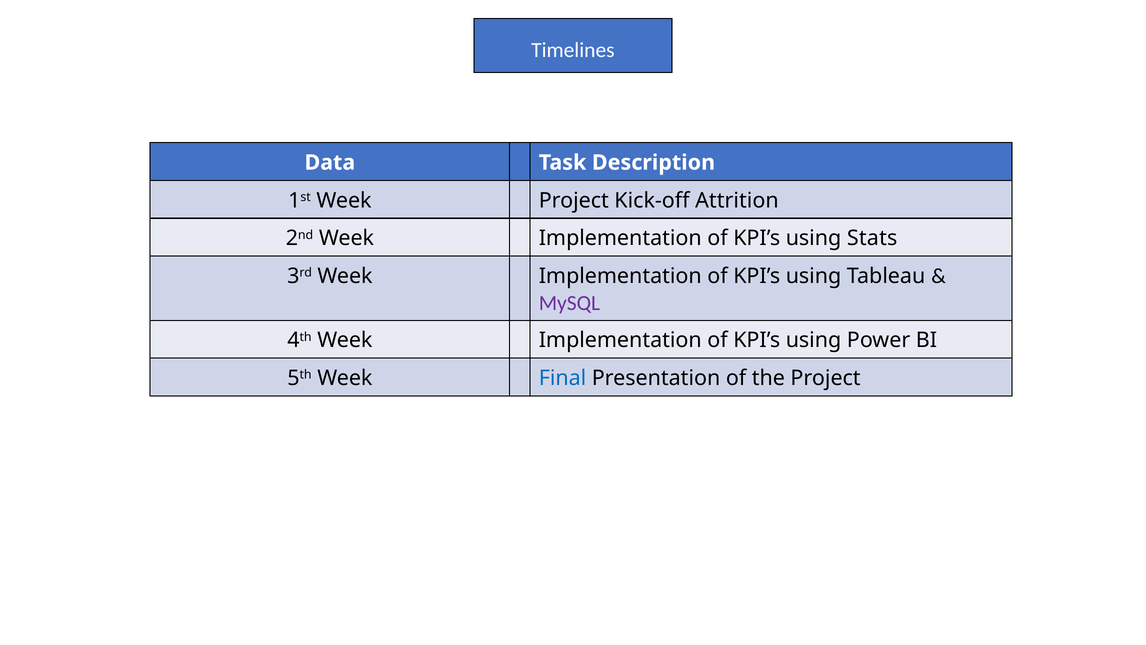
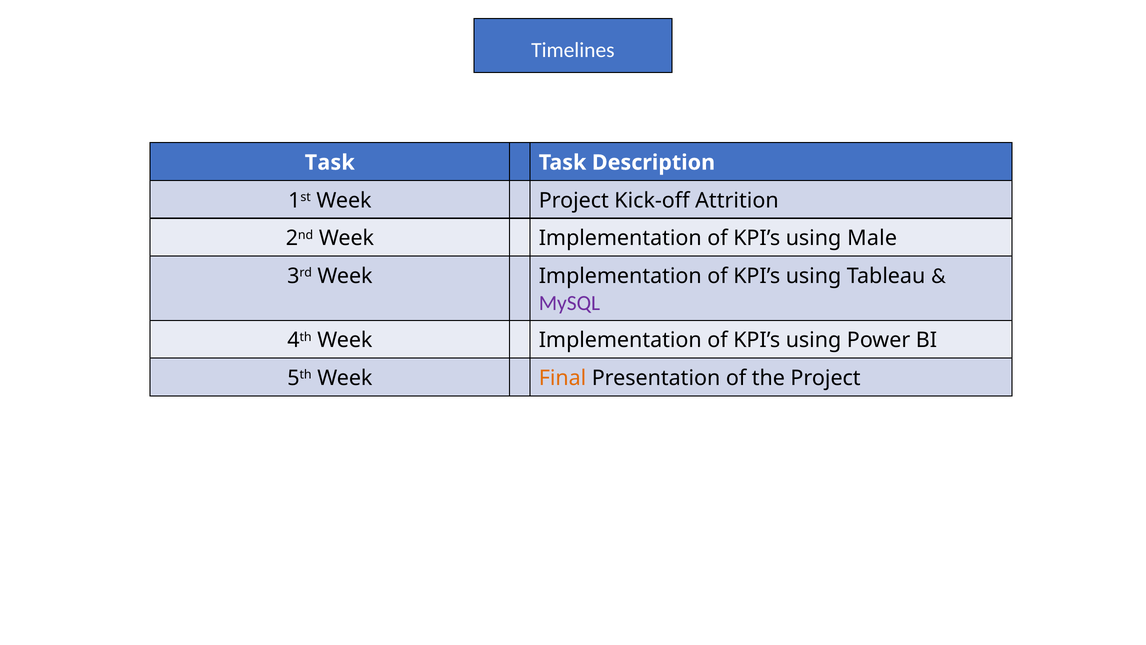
Data at (330, 163): Data -> Task
Stats: Stats -> Male
Final colour: blue -> orange
